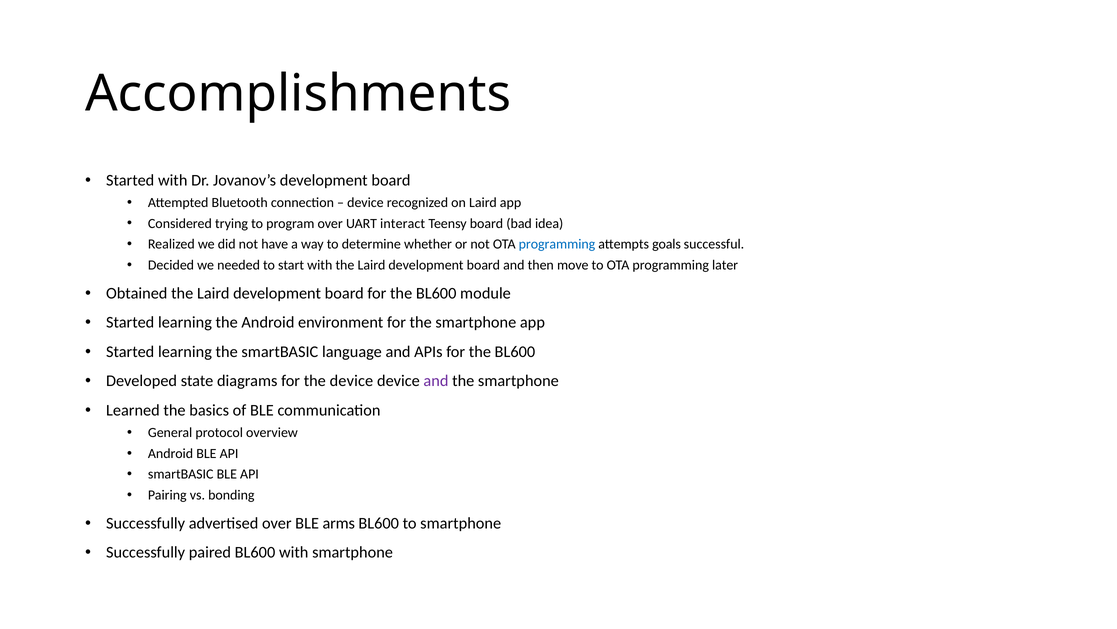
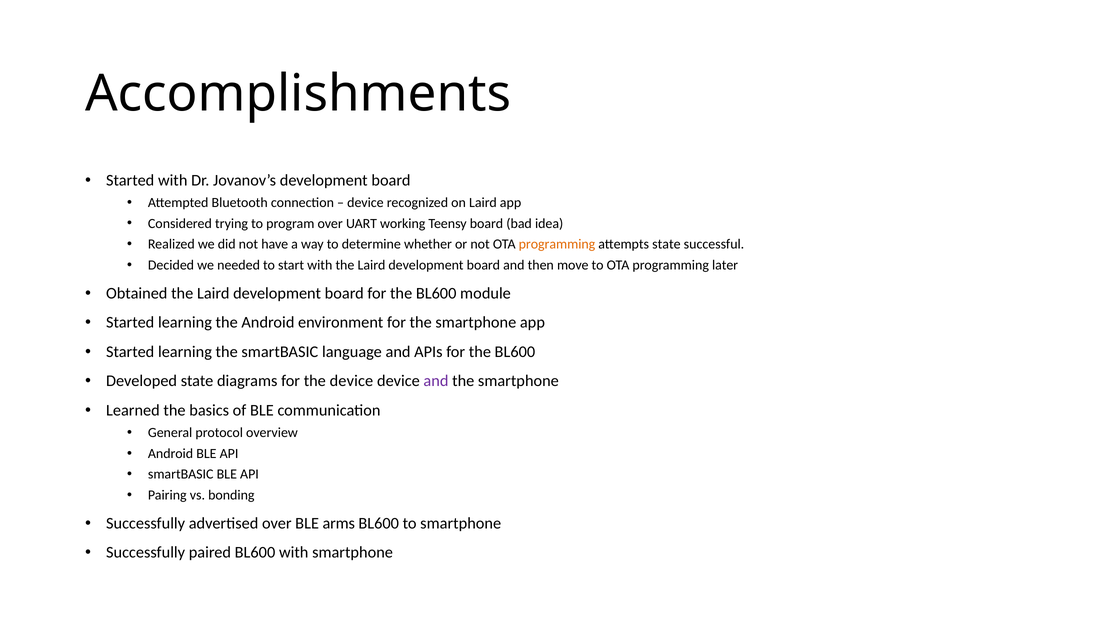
interact: interact -> working
programming at (557, 244) colour: blue -> orange
attempts goals: goals -> state
